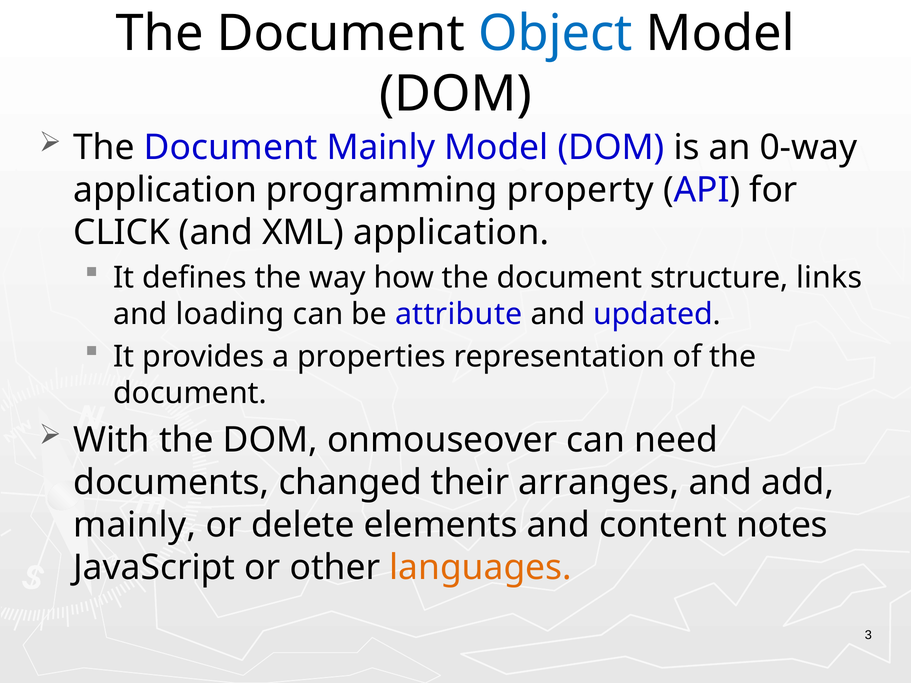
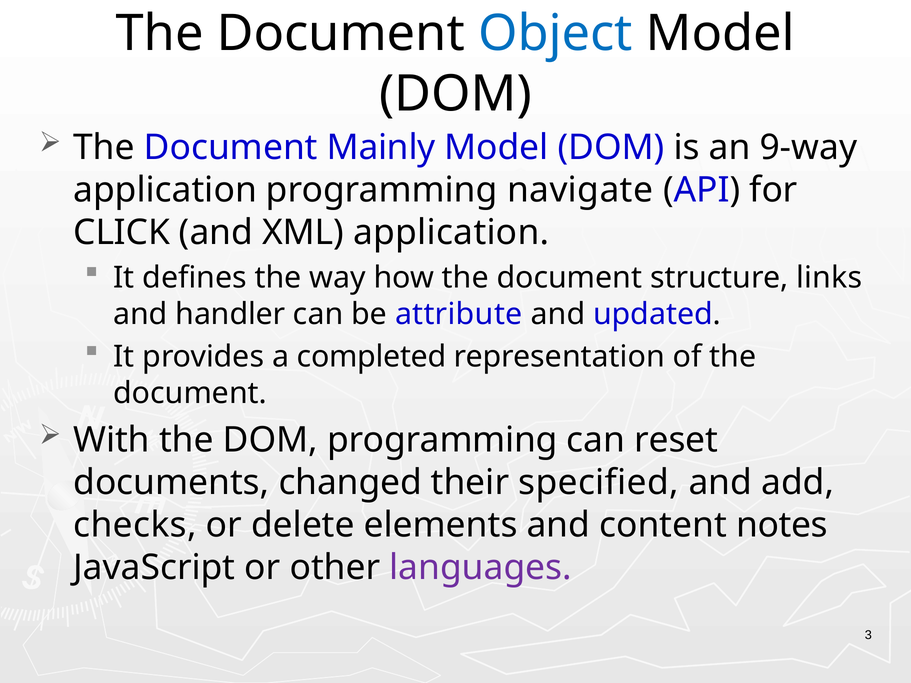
0-way: 0-way -> 9-way
property: property -> navigate
loading: loading -> handler
properties: properties -> completed
DOM onmouseover: onmouseover -> programming
need: need -> reset
arranges: arranges -> specified
mainly at (135, 525): mainly -> checks
languages colour: orange -> purple
